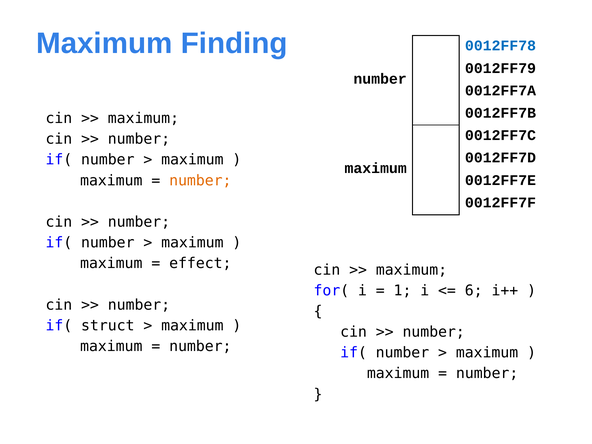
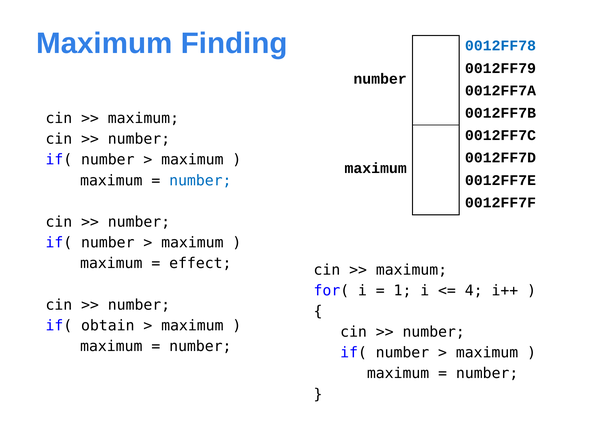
number at (200, 180) colour: orange -> blue
6: 6 -> 4
struct: struct -> obtain
